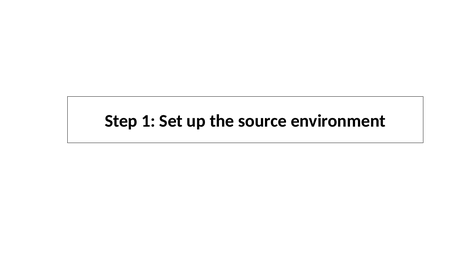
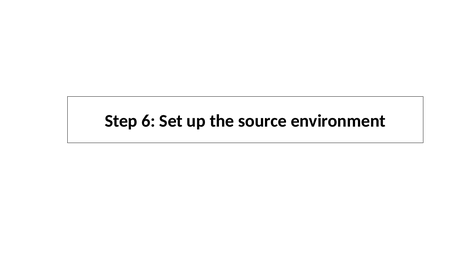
1: 1 -> 6
